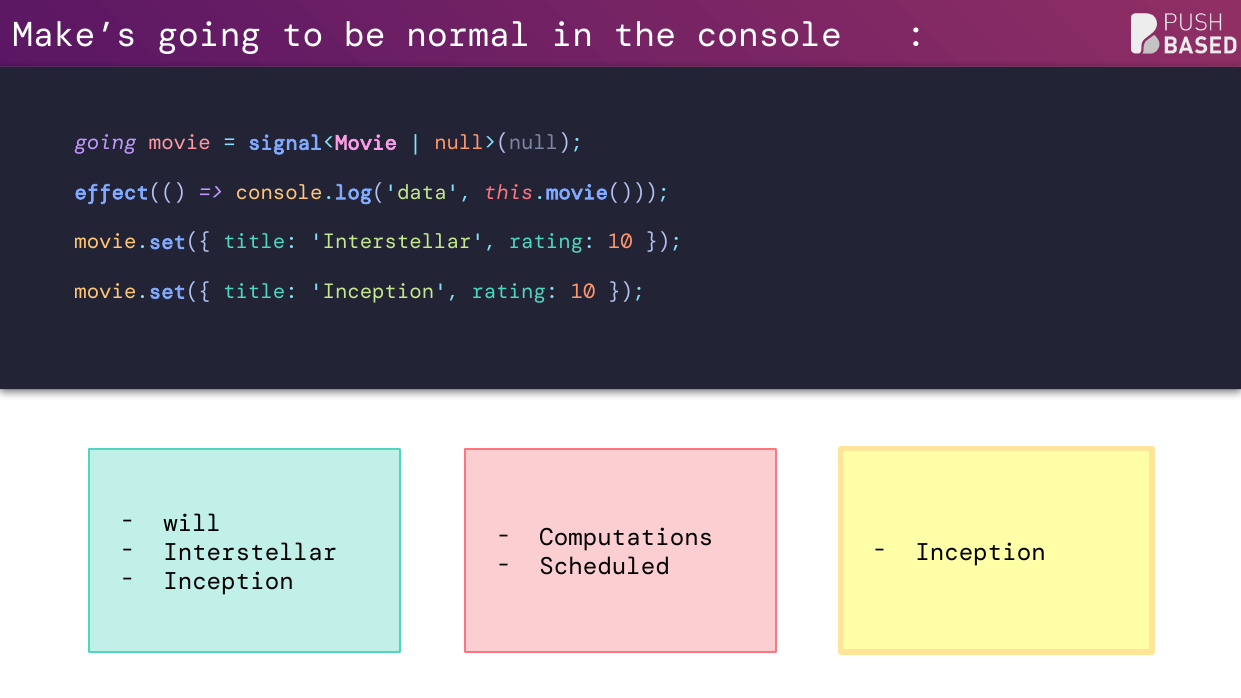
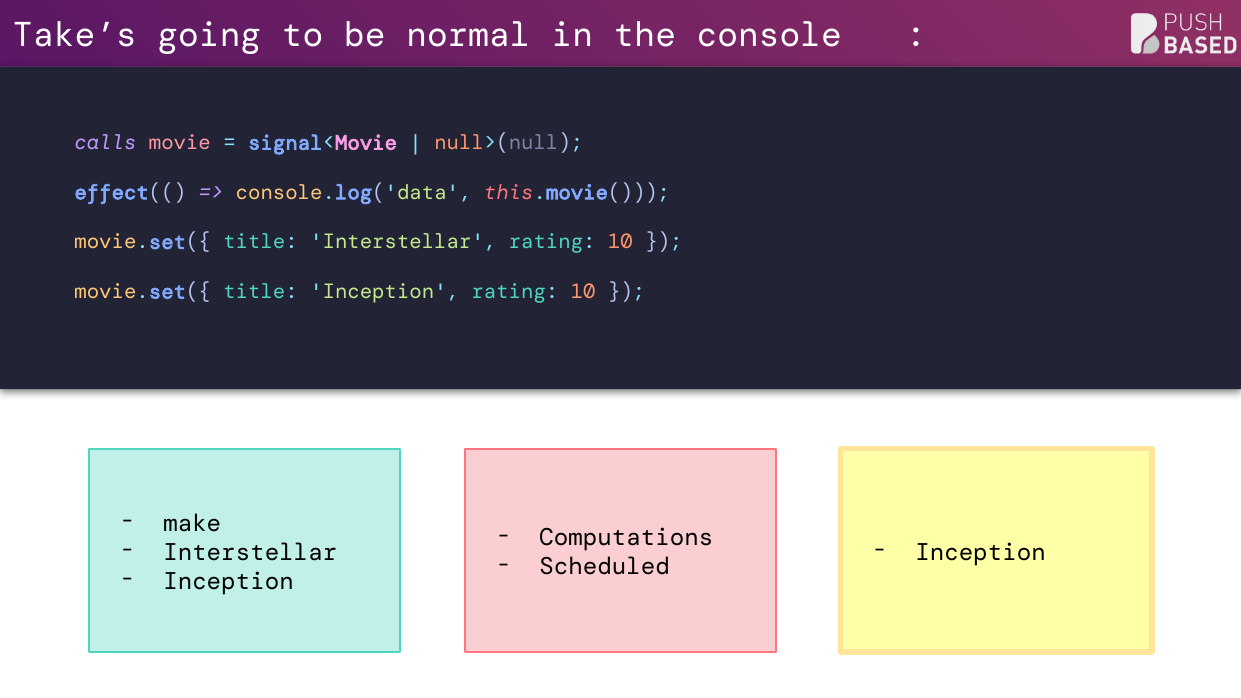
Make’s: Make’s -> Take’s
going at (105, 143): going -> calls
will: will -> make
